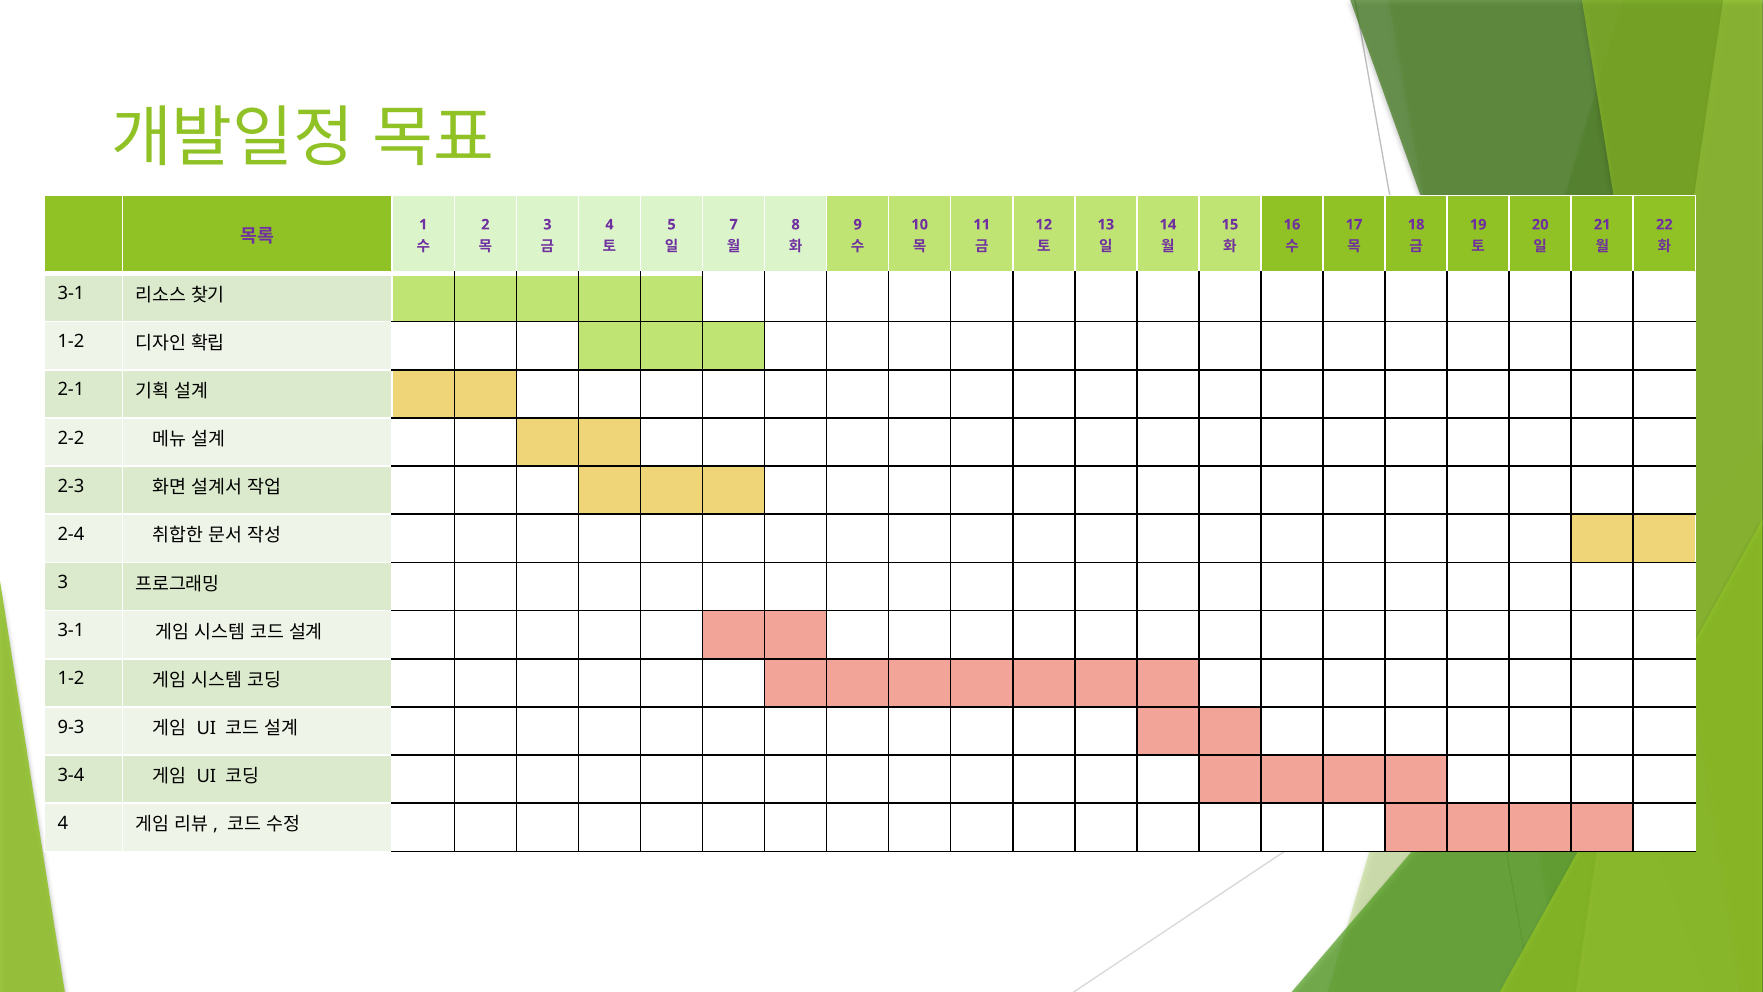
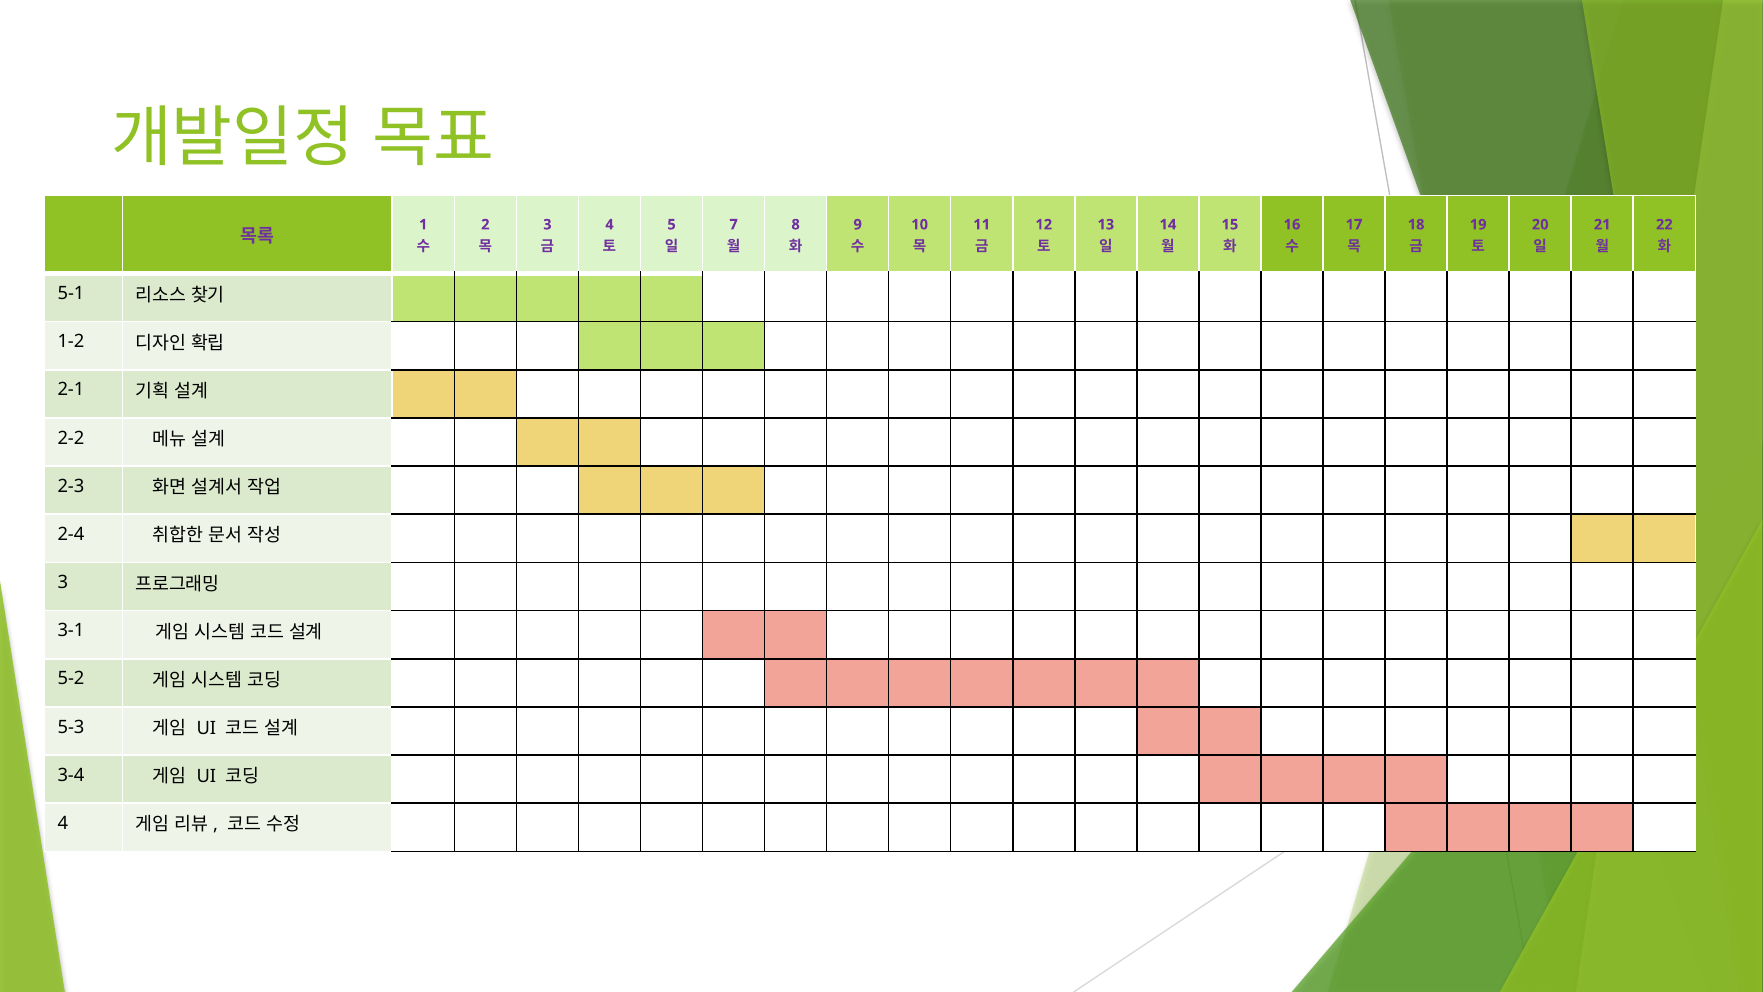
3-1 at (71, 293): 3-1 -> 5-1
1-2 at (71, 679): 1-2 -> 5-2
9-3: 9-3 -> 5-3
